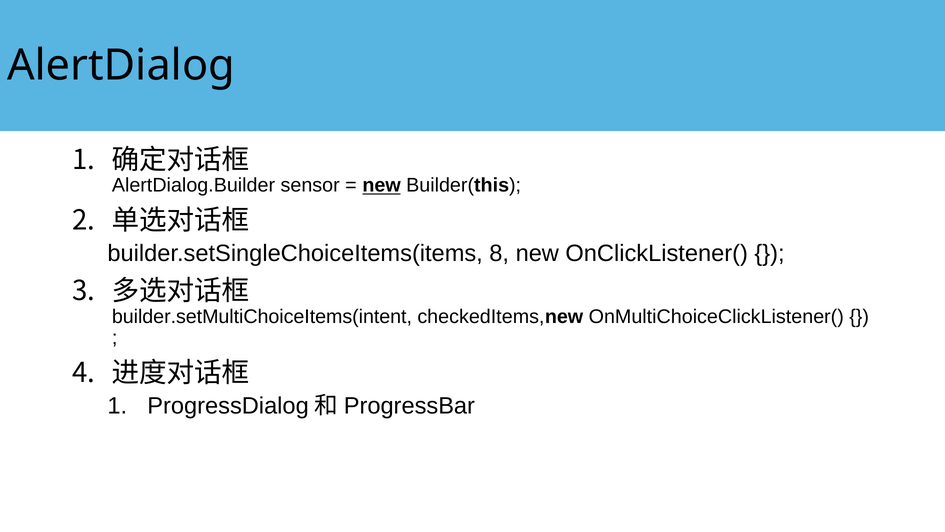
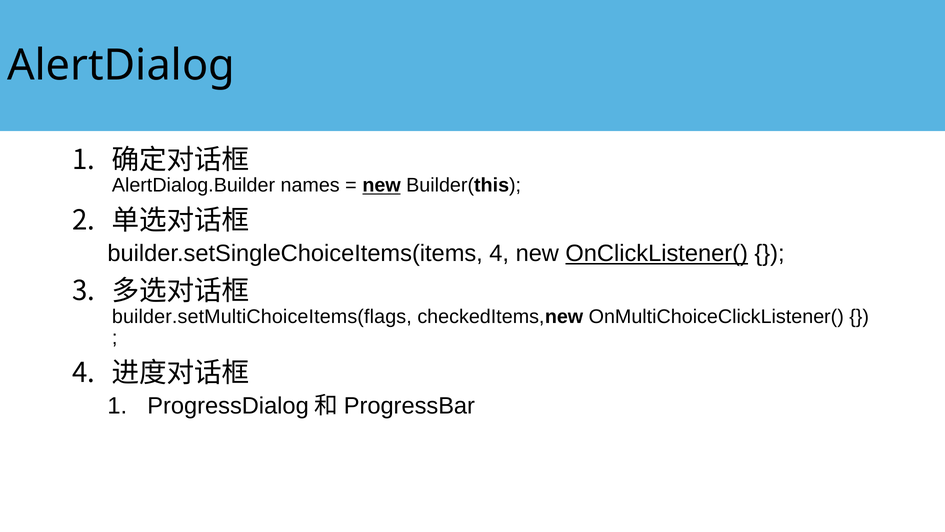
sensor: sensor -> names
builder.setSingleChoiceItems(items 8: 8 -> 4
OnClickListener( underline: none -> present
builder.setMultiChoiceItems(intent: builder.setMultiChoiceItems(intent -> builder.setMultiChoiceItems(flags
